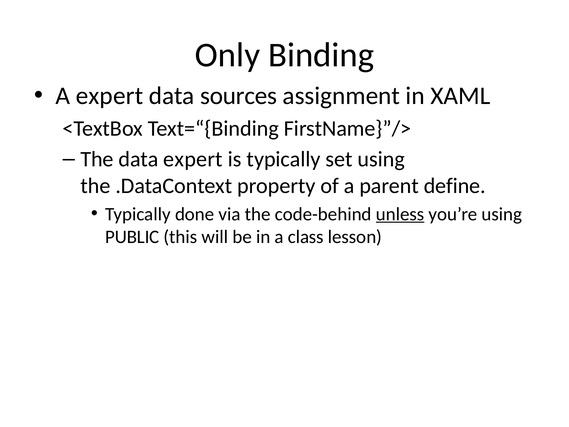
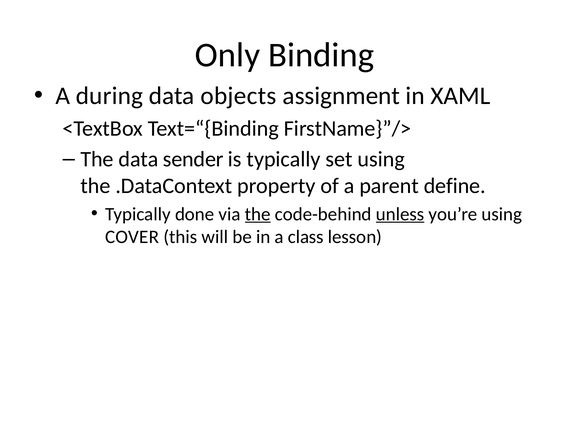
A expert: expert -> during
sources: sources -> objects
data expert: expert -> sender
the at (258, 214) underline: none -> present
PUBLIC: PUBLIC -> COVER
